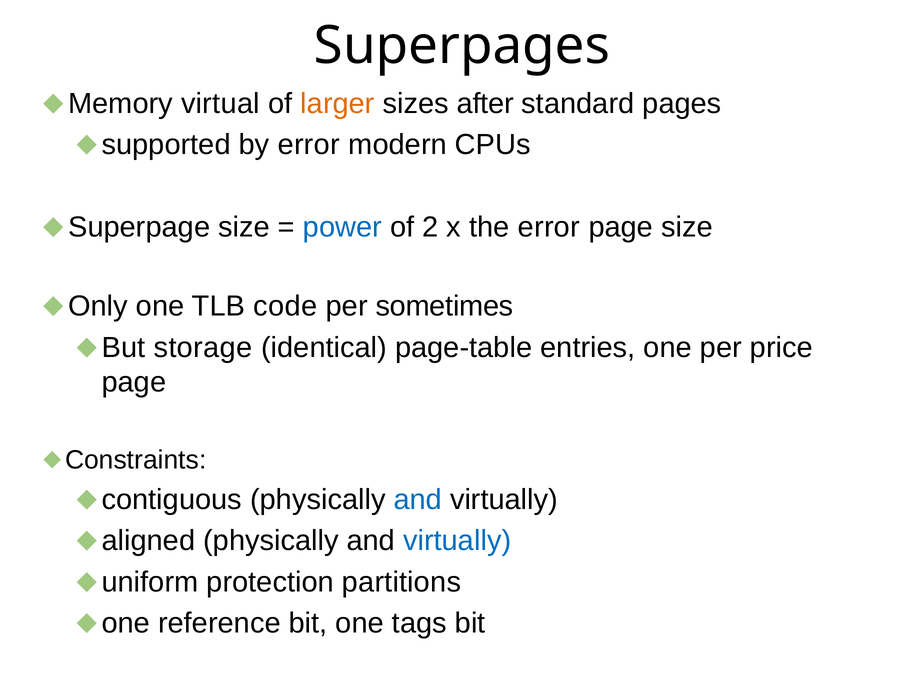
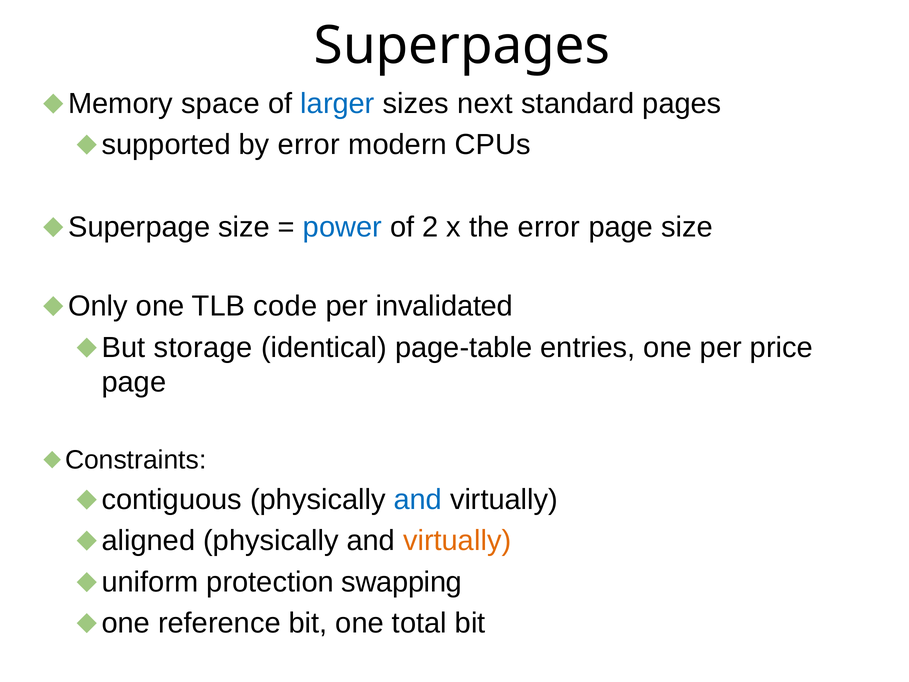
virtual: virtual -> space
larger colour: orange -> blue
after: after -> next
sometimes: sometimes -> invalidated
virtually at (457, 541) colour: blue -> orange
partitions: partitions -> swapping
tags: tags -> total
